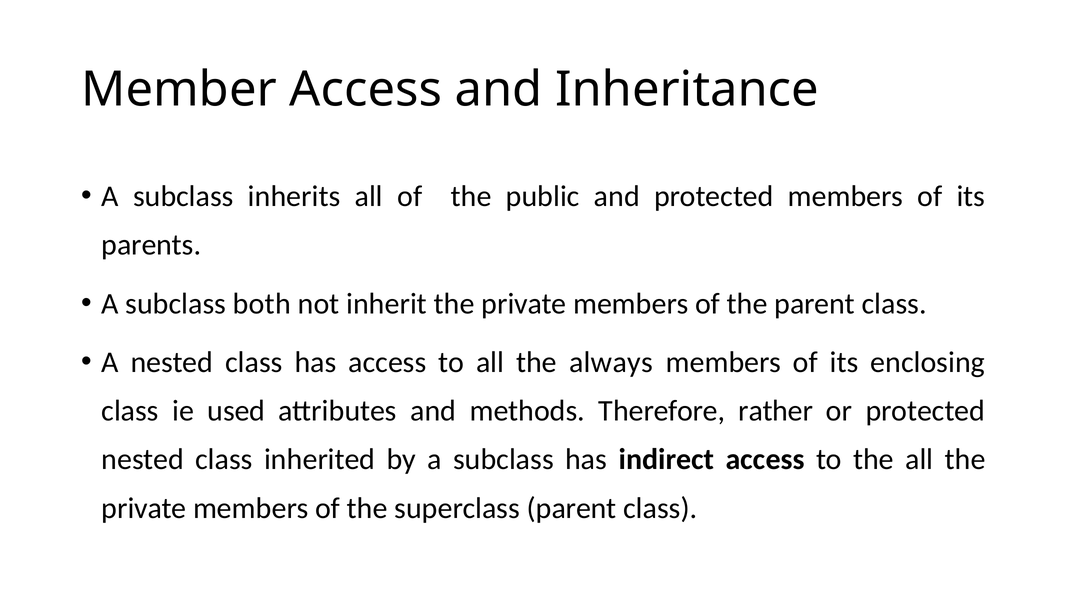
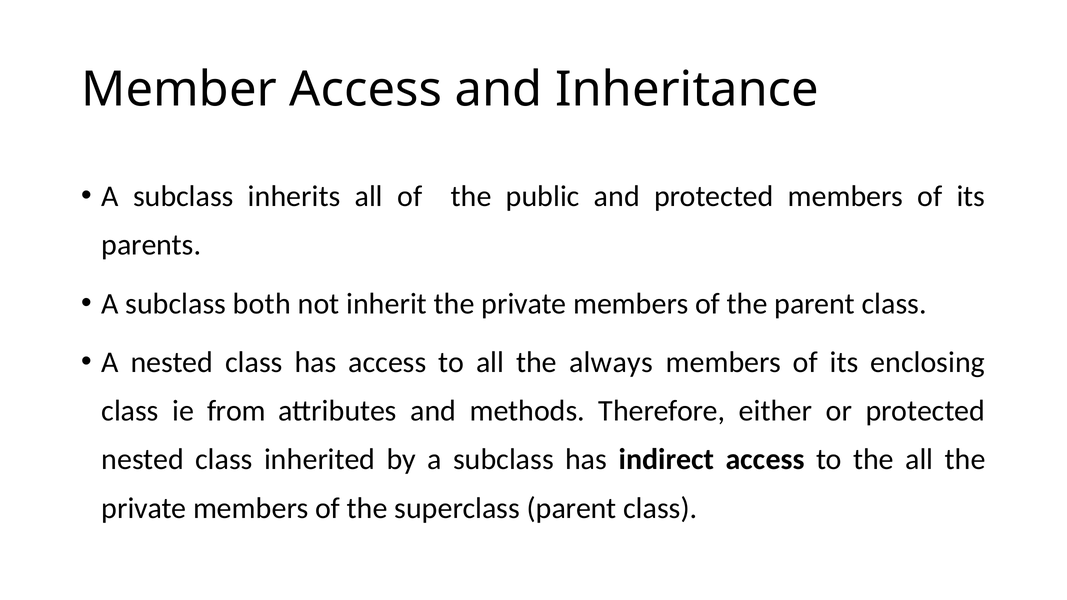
used: used -> from
rather: rather -> either
